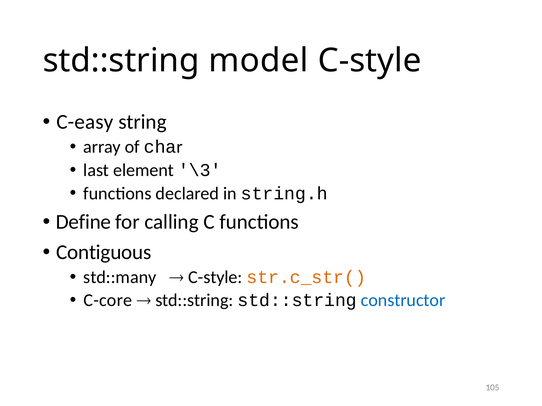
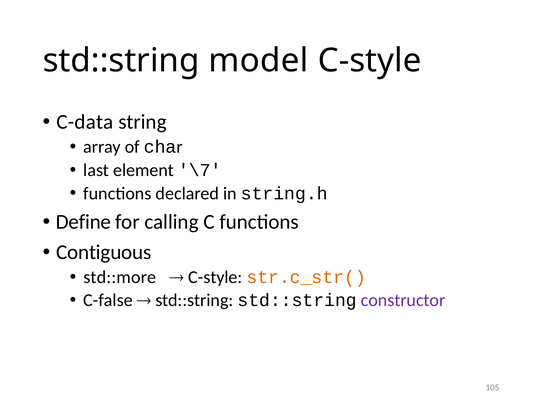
C-easy: C-easy -> C-data
\3: \3 -> \7
std::many: std::many -> std::more
C-core: C-core -> C-false
constructor colour: blue -> purple
